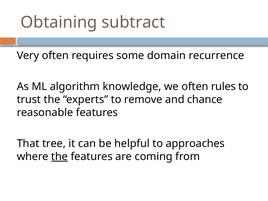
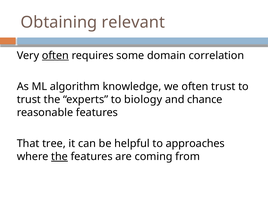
subtract: subtract -> relevant
often at (55, 55) underline: none -> present
recurrence: recurrence -> correlation
often rules: rules -> trust
remove: remove -> biology
